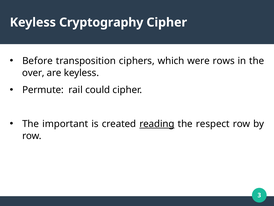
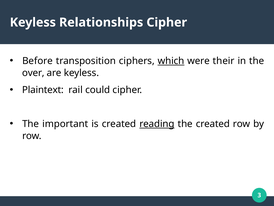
Cryptography: Cryptography -> Relationships
which underline: none -> present
rows: rows -> their
Permute: Permute -> Plaintext
the respect: respect -> created
